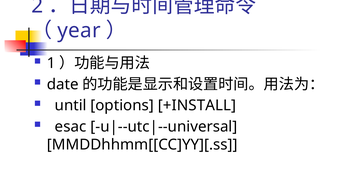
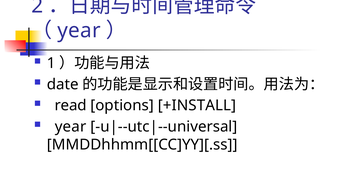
until: until -> read
esac at (71, 127): esac -> year
